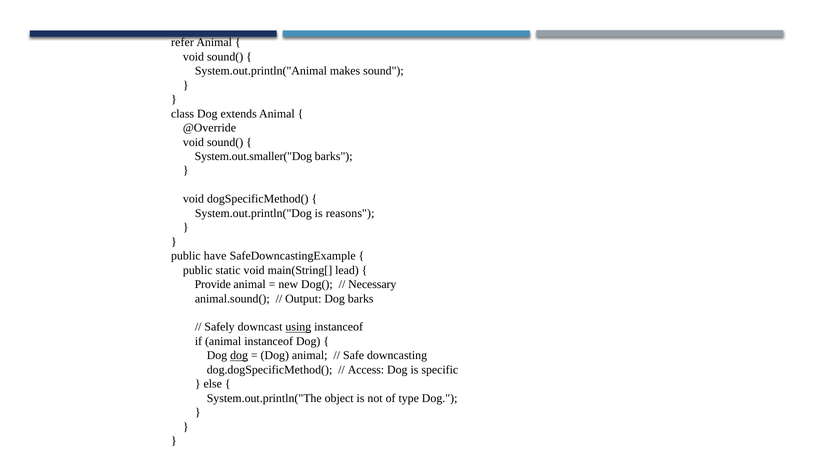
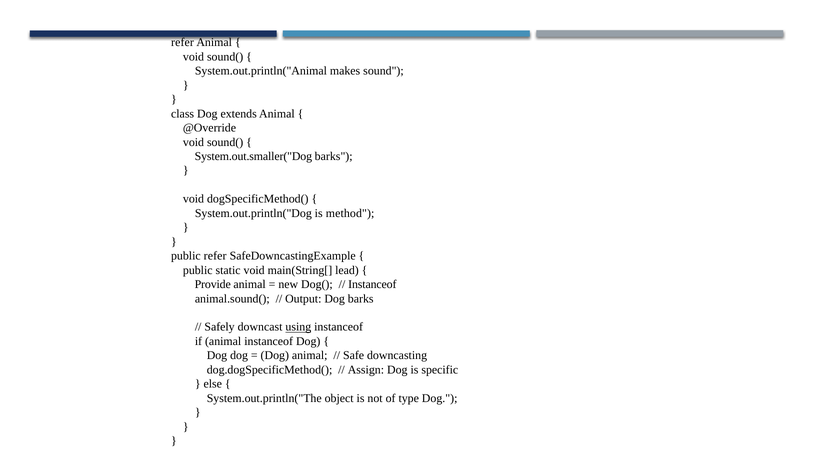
reasons: reasons -> method
public have: have -> refer
Necessary at (372, 285): Necessary -> Instanceof
dog at (239, 356) underline: present -> none
Access: Access -> Assign
